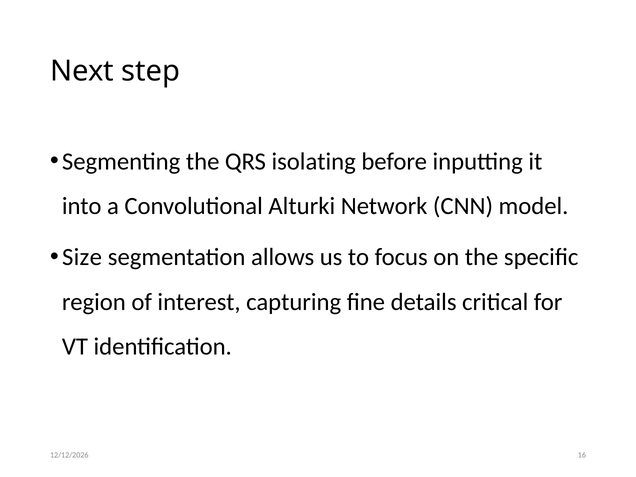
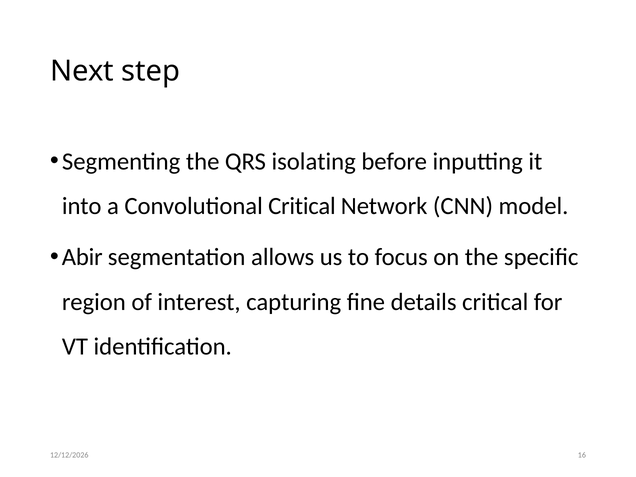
Convolutional Alturki: Alturki -> Critical
Size: Size -> Abir
